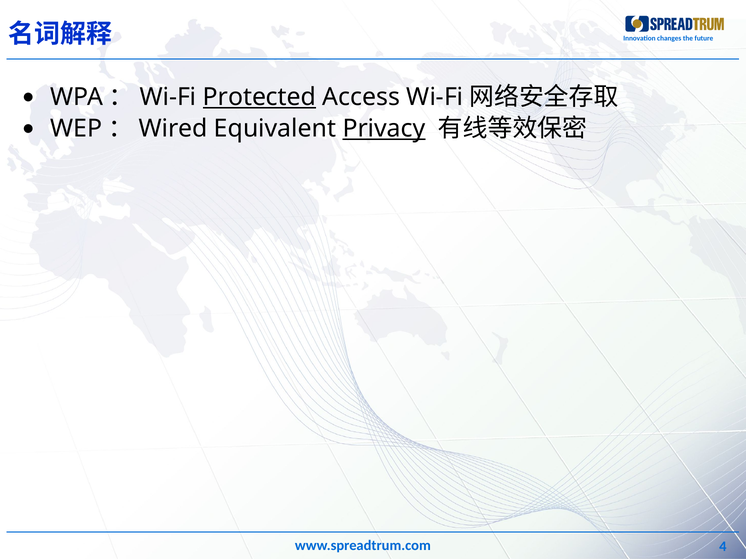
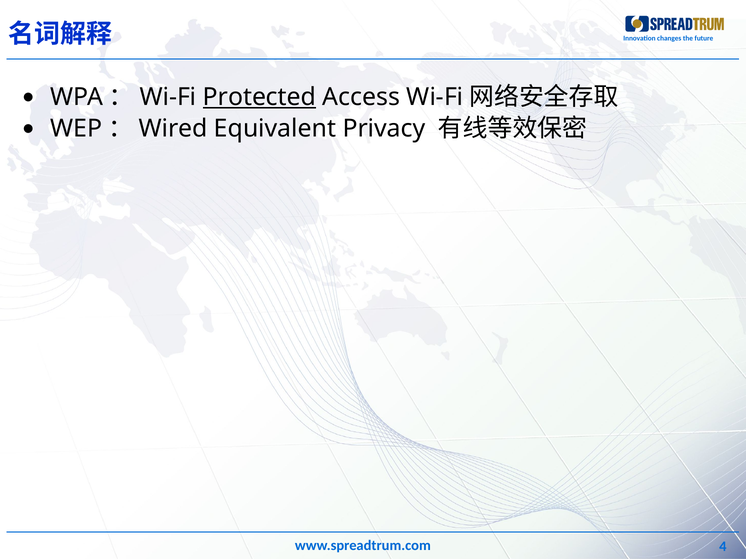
Privacy underline: present -> none
